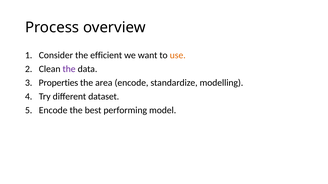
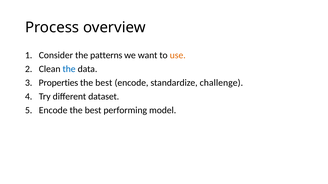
efficient: efficient -> patterns
the at (69, 69) colour: purple -> blue
area at (104, 83): area -> best
modelling: modelling -> challenge
